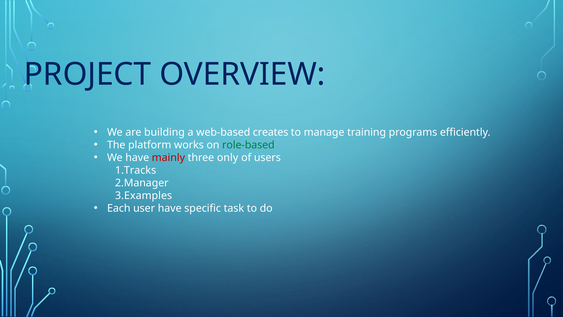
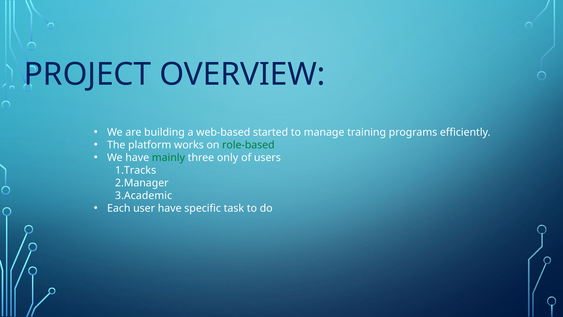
creates: creates -> started
mainly colour: red -> green
3.Examples: 3.Examples -> 3.Academic
